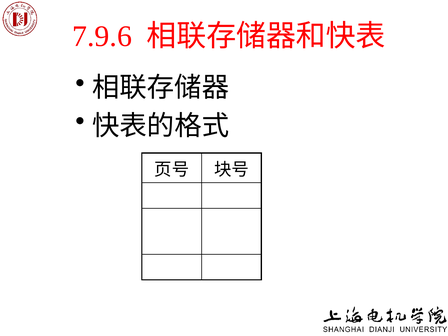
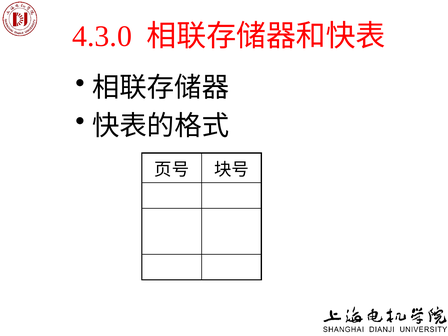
7.9.6: 7.9.6 -> 4.3.0
